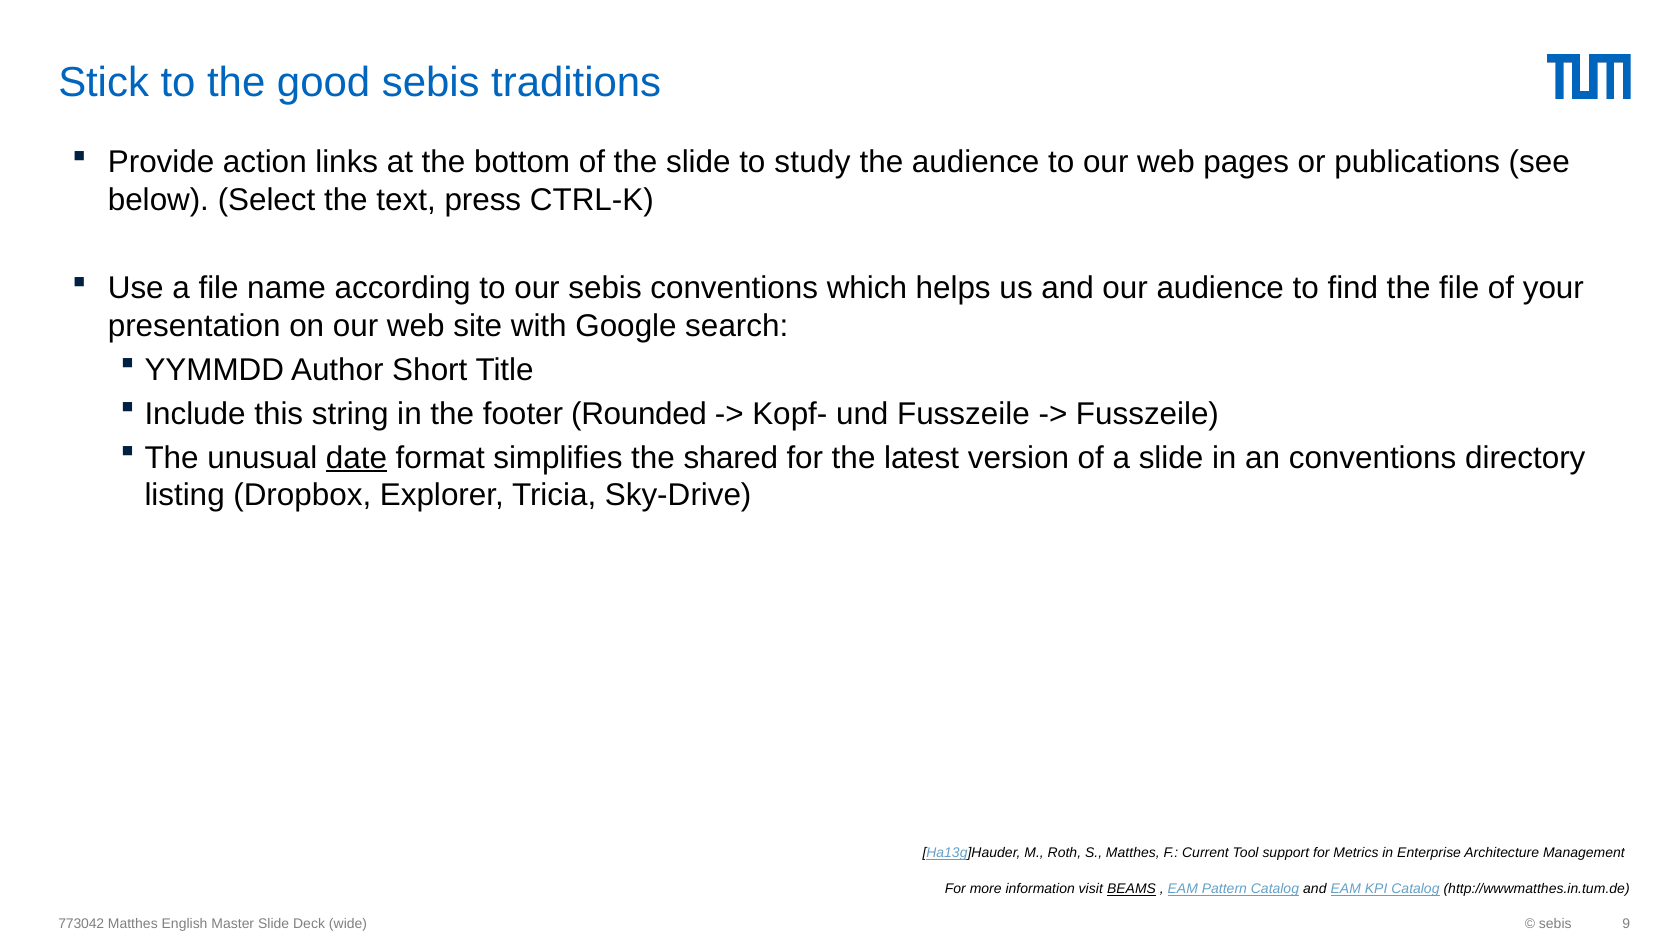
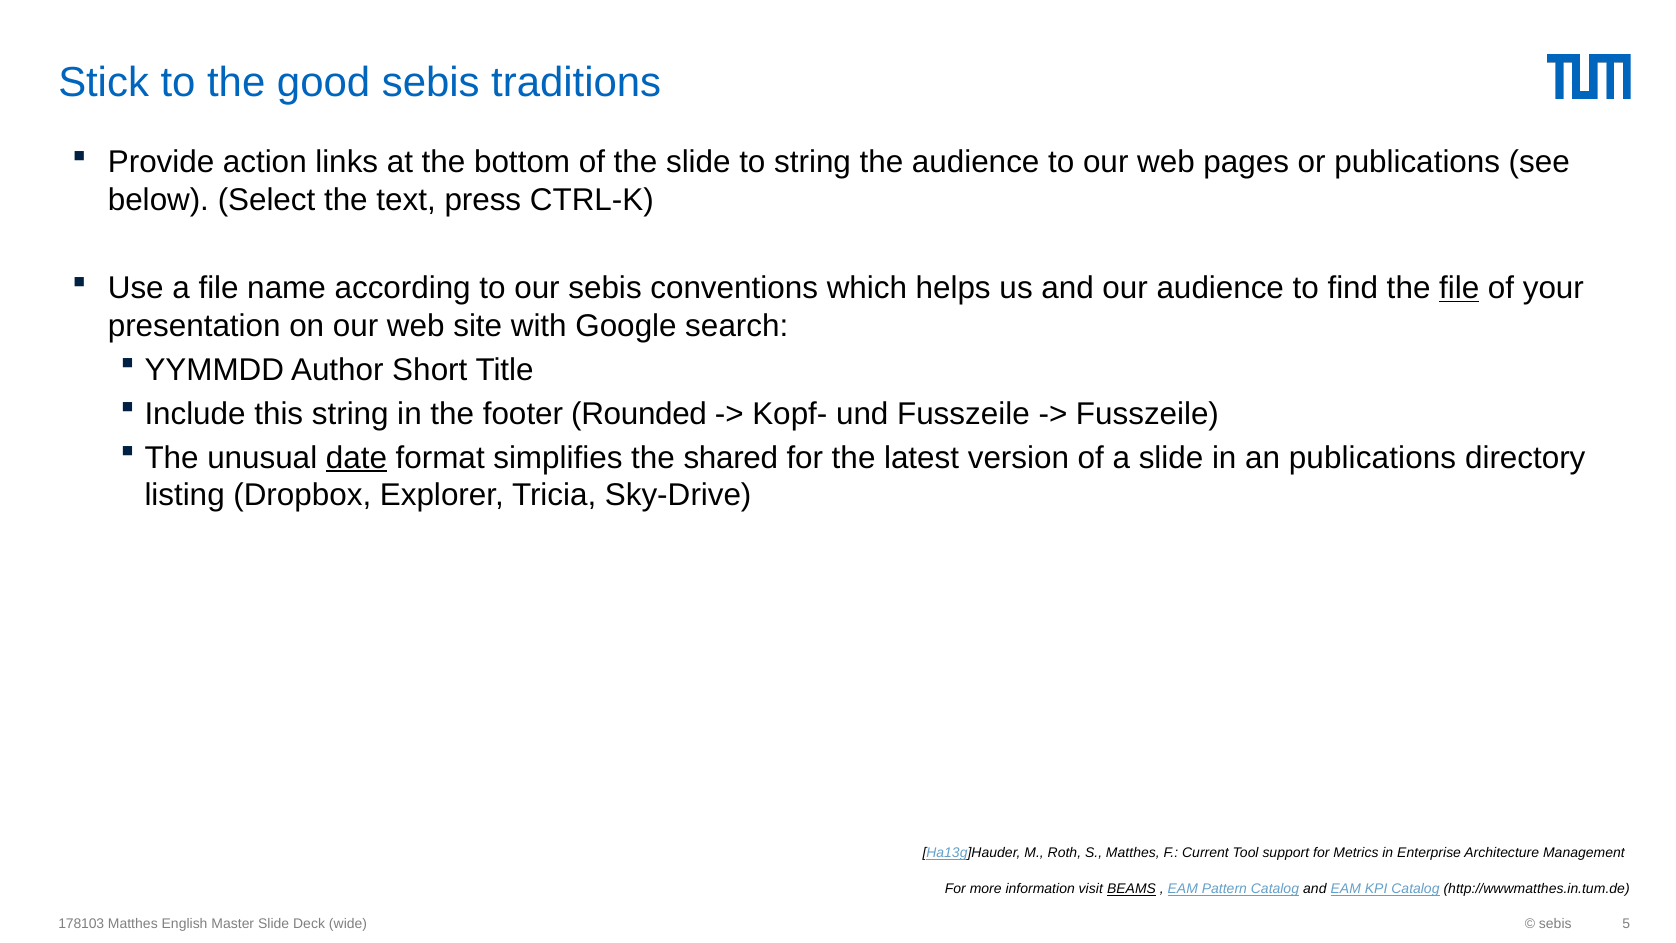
to study: study -> string
file at (1459, 288) underline: none -> present
an conventions: conventions -> publications
773042: 773042 -> 178103
9: 9 -> 5
